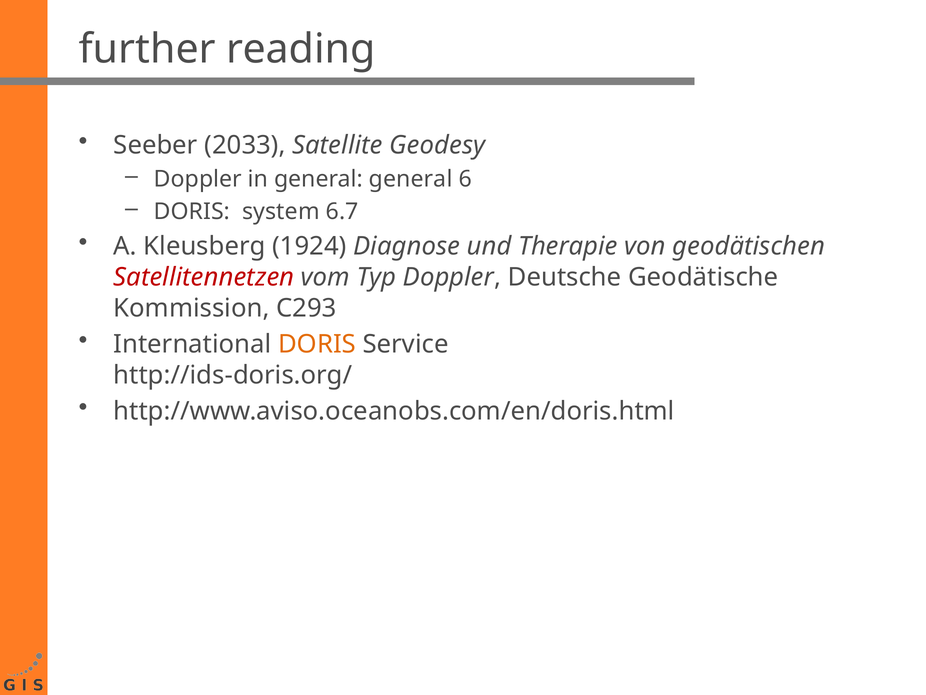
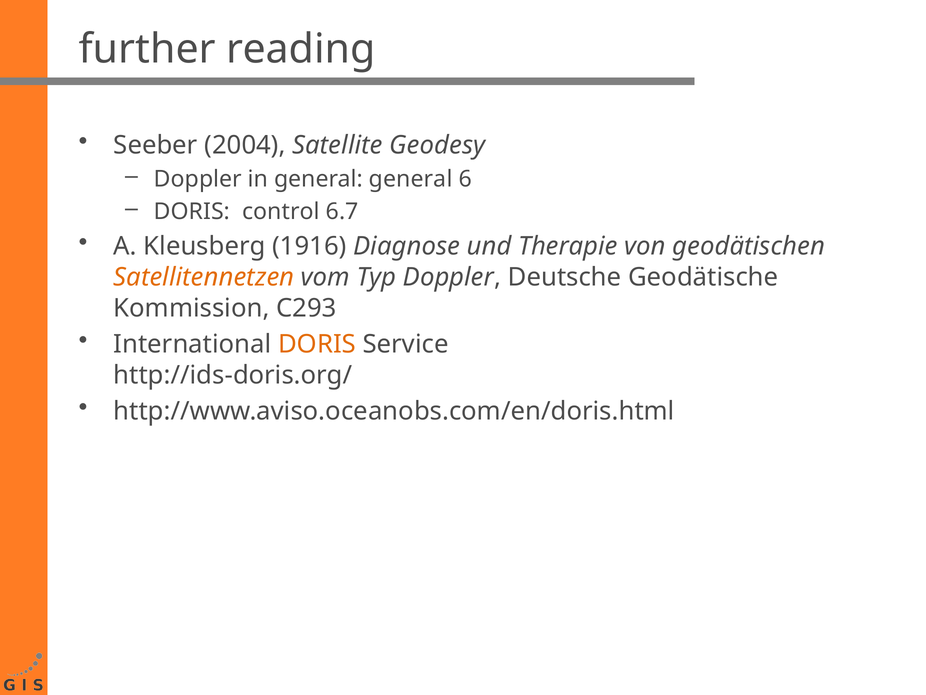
2033: 2033 -> 2004
system: system -> control
1924: 1924 -> 1916
Satellitennetzen colour: red -> orange
